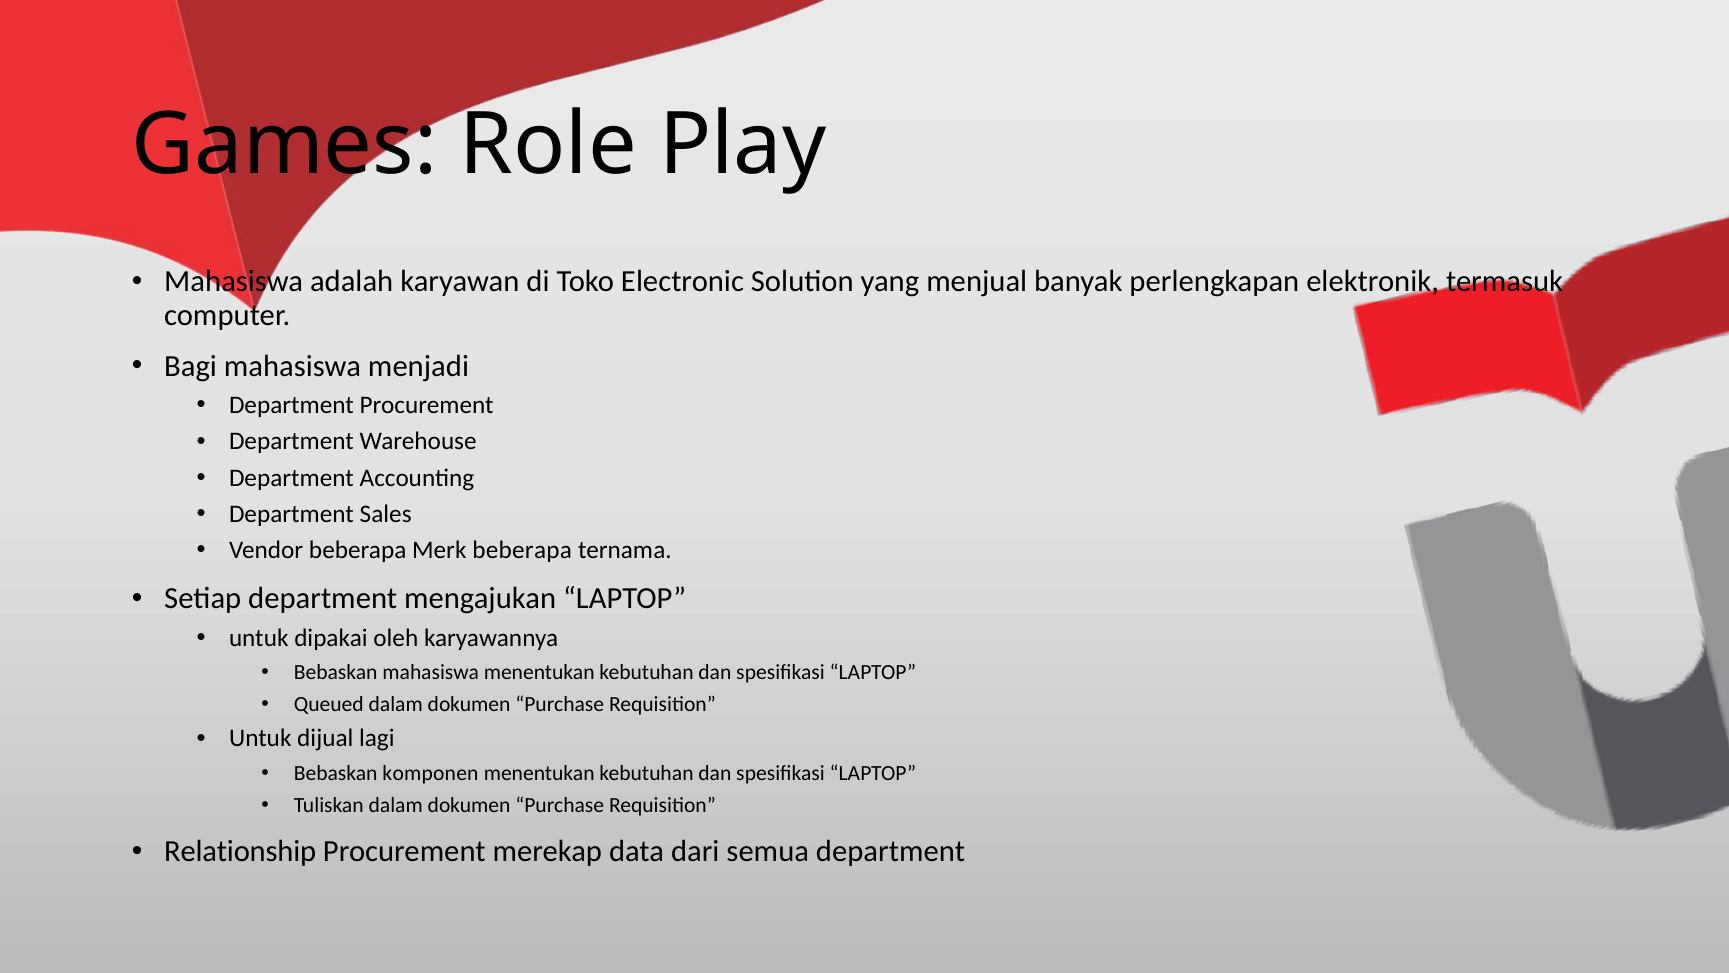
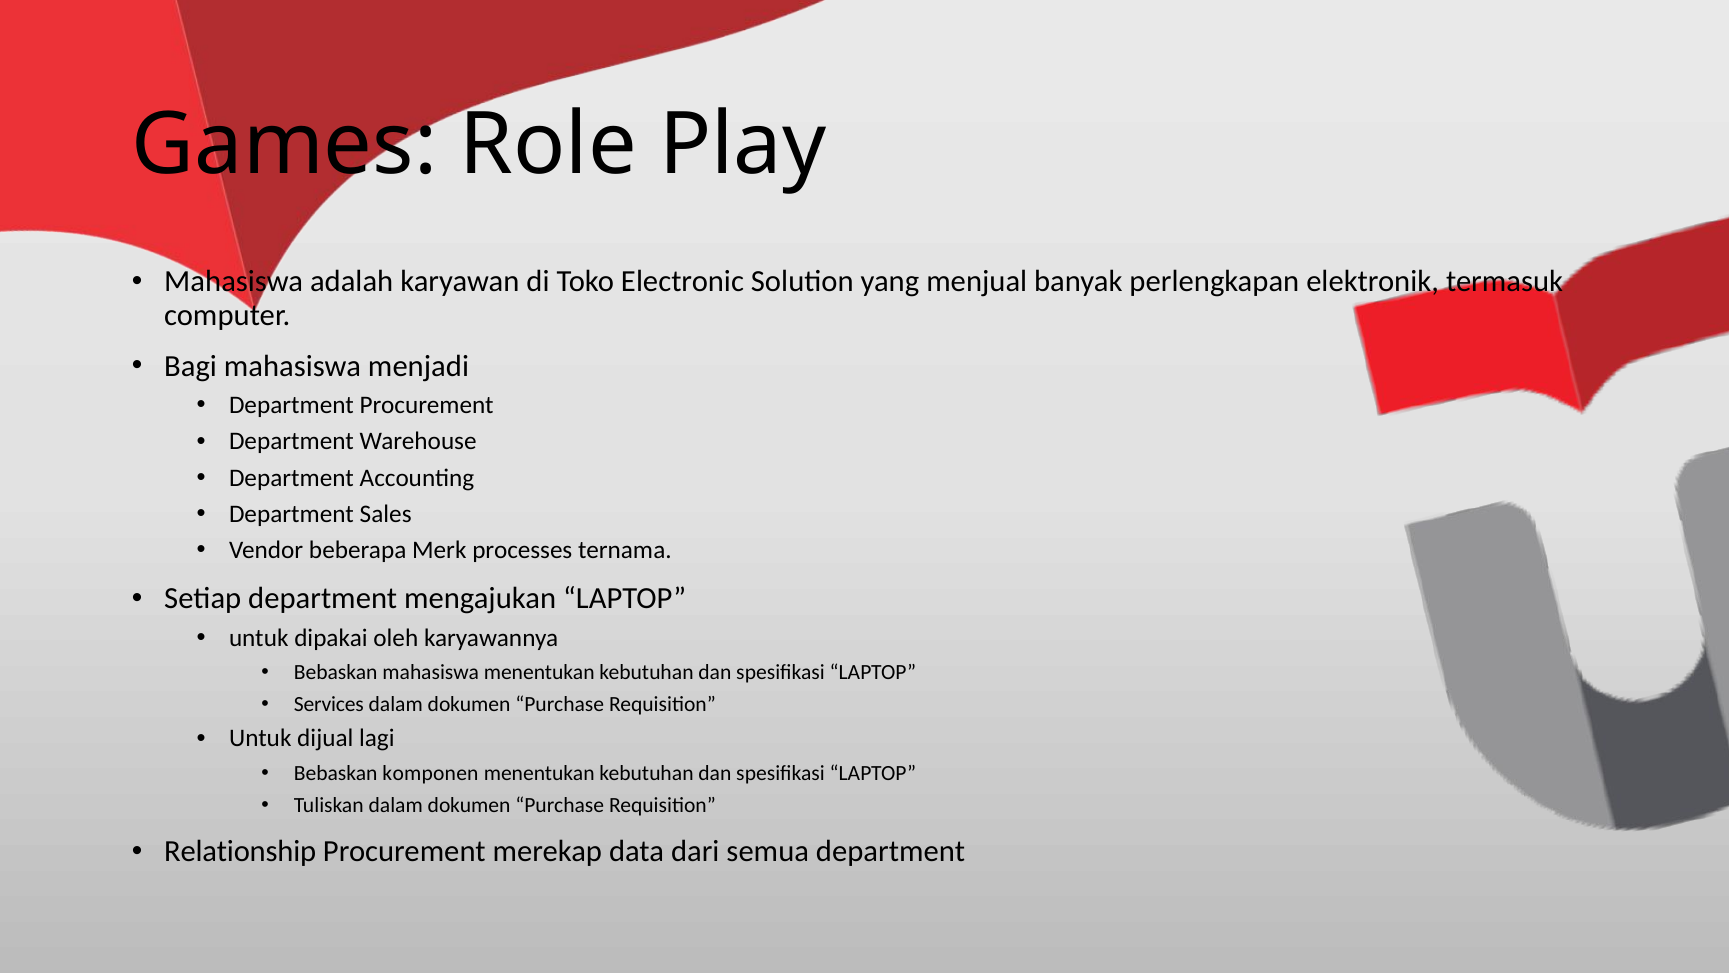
Merk beberapa: beberapa -> processes
Queued: Queued -> Services
